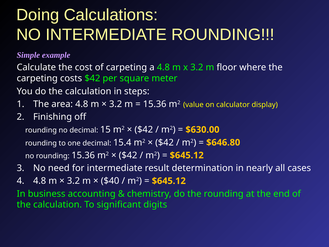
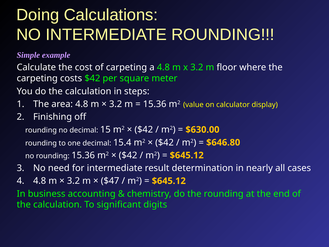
$40: $40 -> $47
